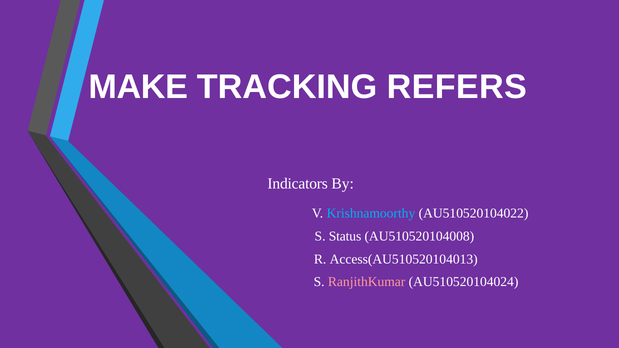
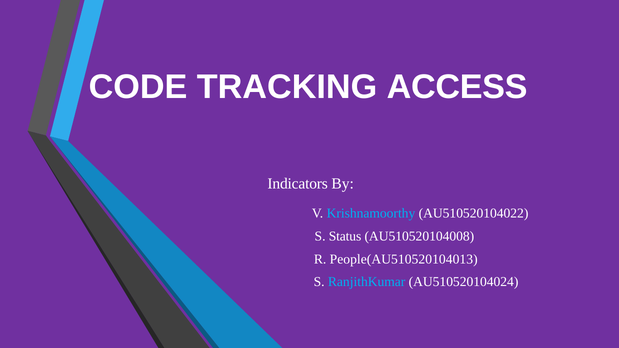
MAKE: MAKE -> CODE
REFERS: REFERS -> ACCESS
Access(AU510520104013: Access(AU510520104013 -> People(AU510520104013
RanjithKumar colour: pink -> light blue
